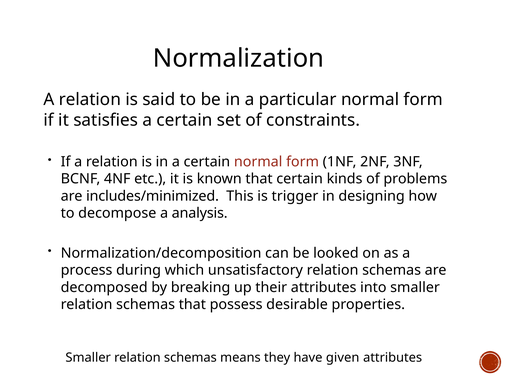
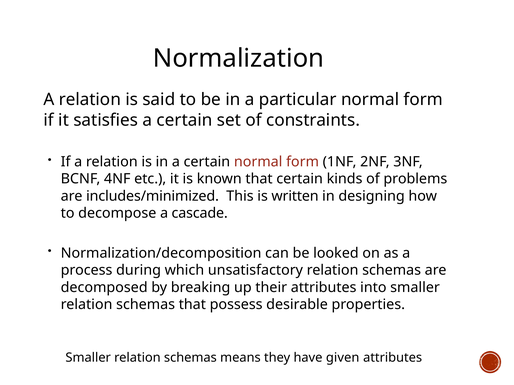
trigger: trigger -> written
analysis: analysis -> cascade
